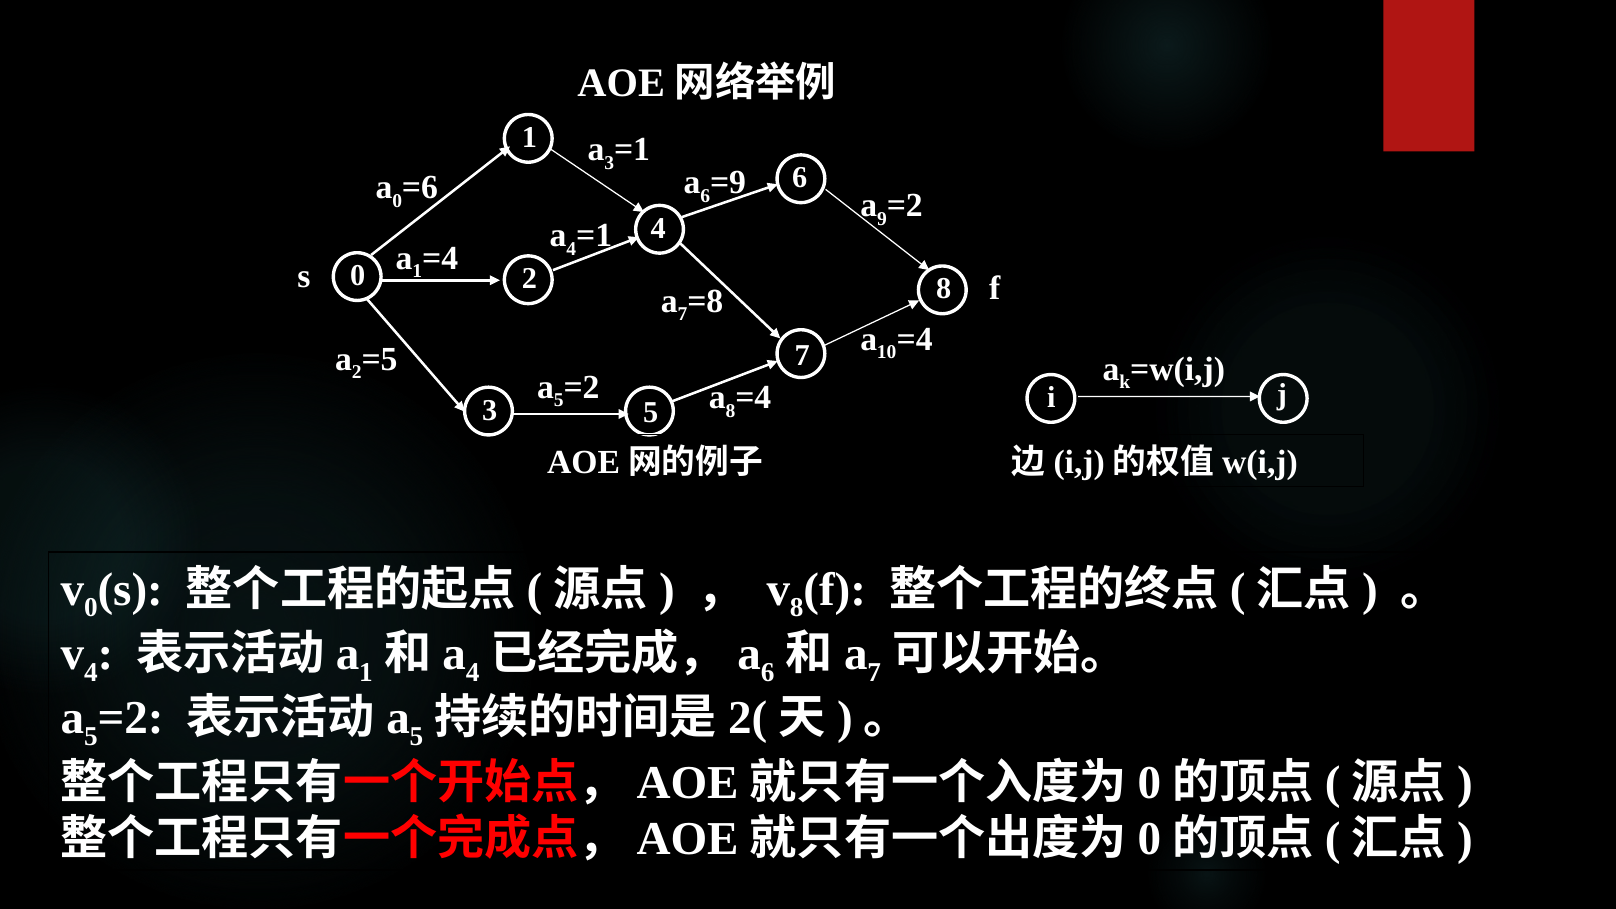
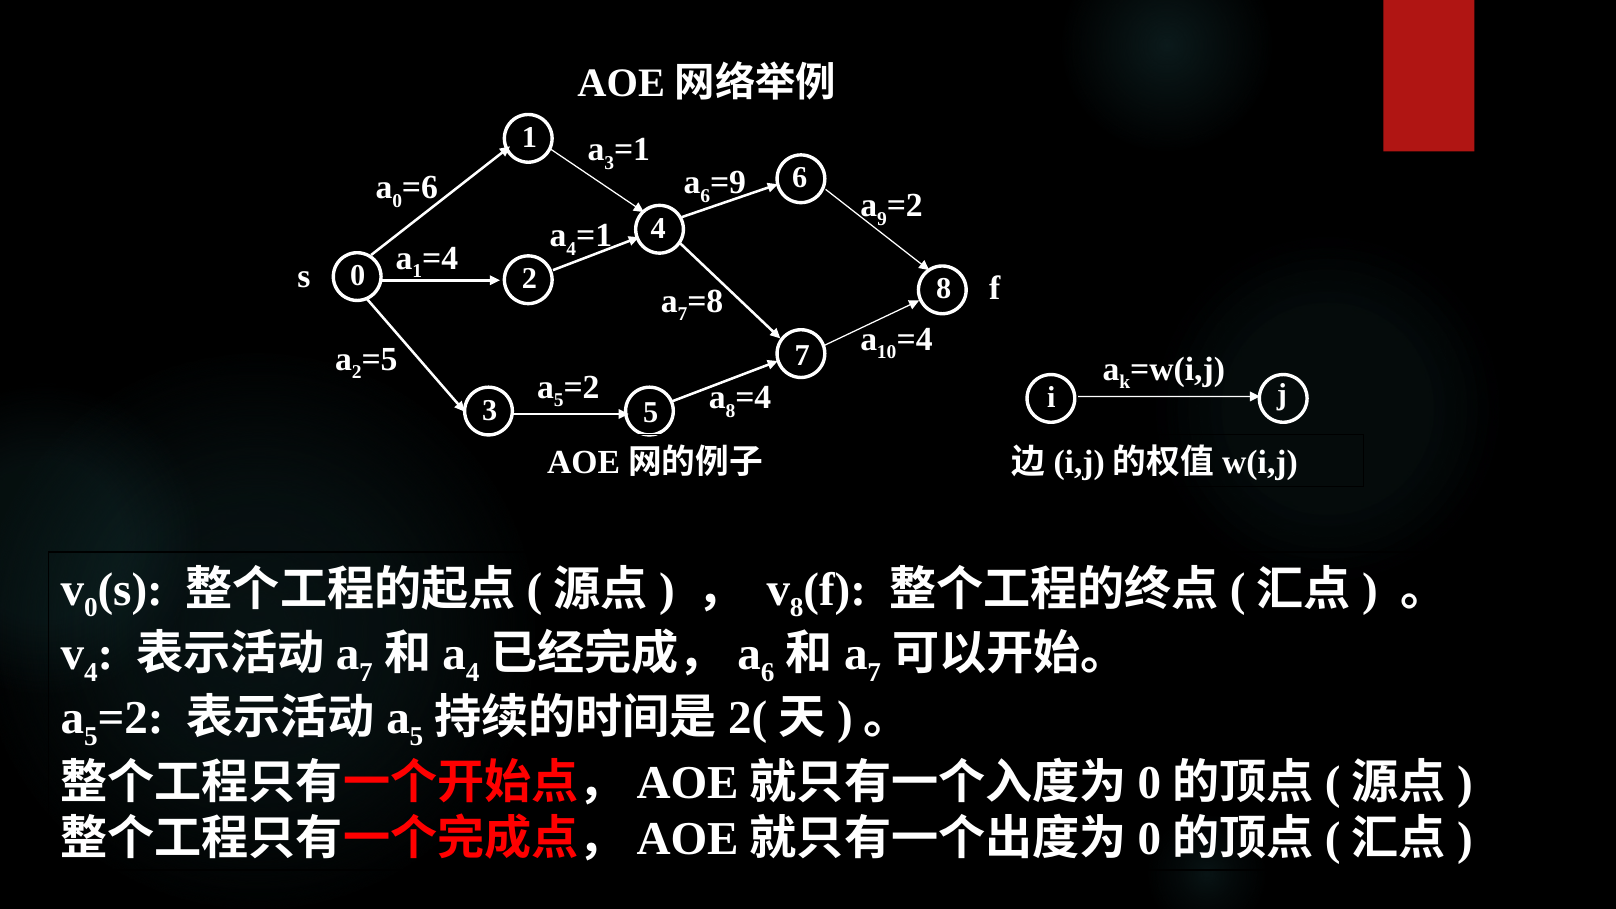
1 at (366, 672): 1 -> 7
